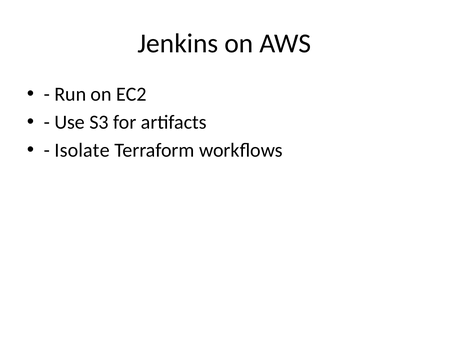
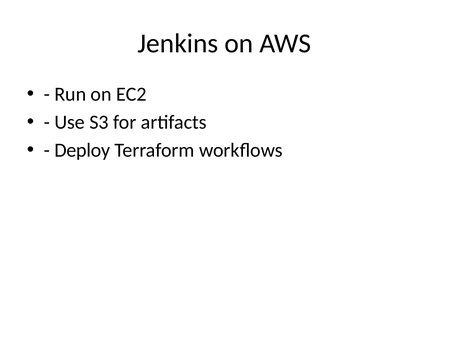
Isolate: Isolate -> Deploy
